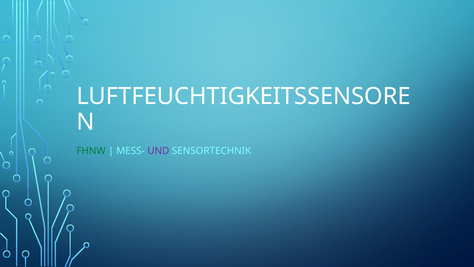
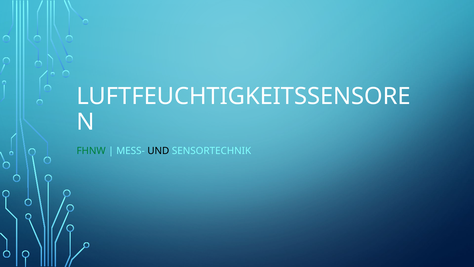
UND colour: purple -> black
